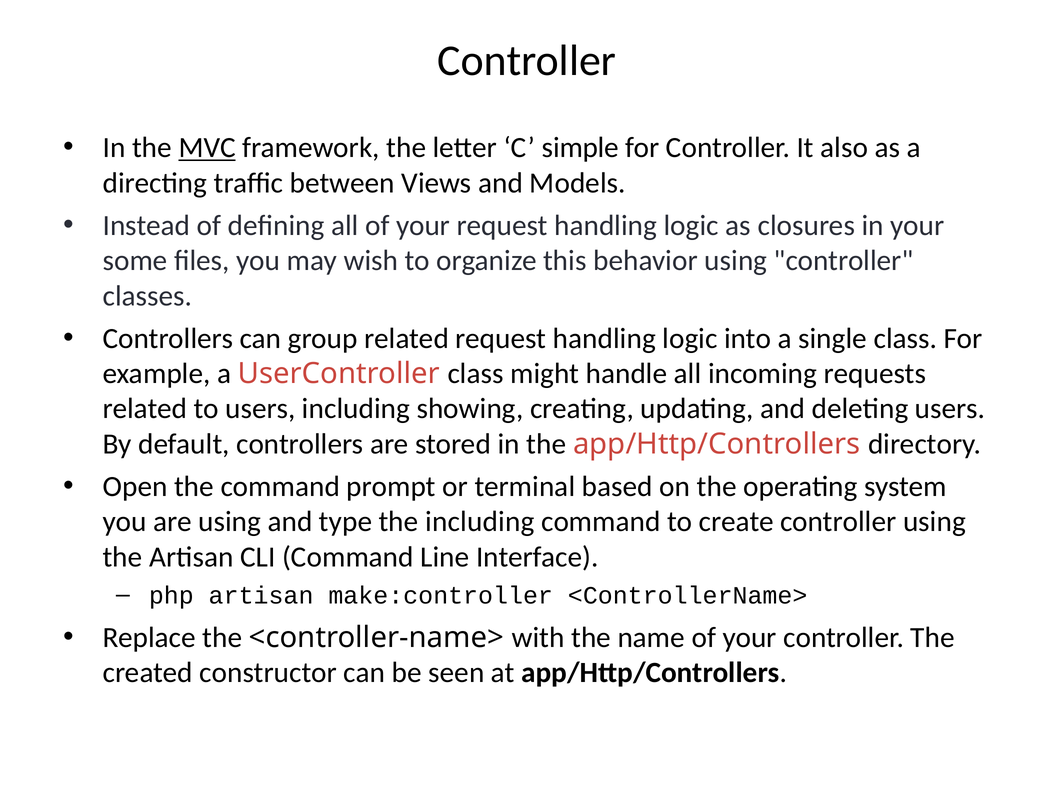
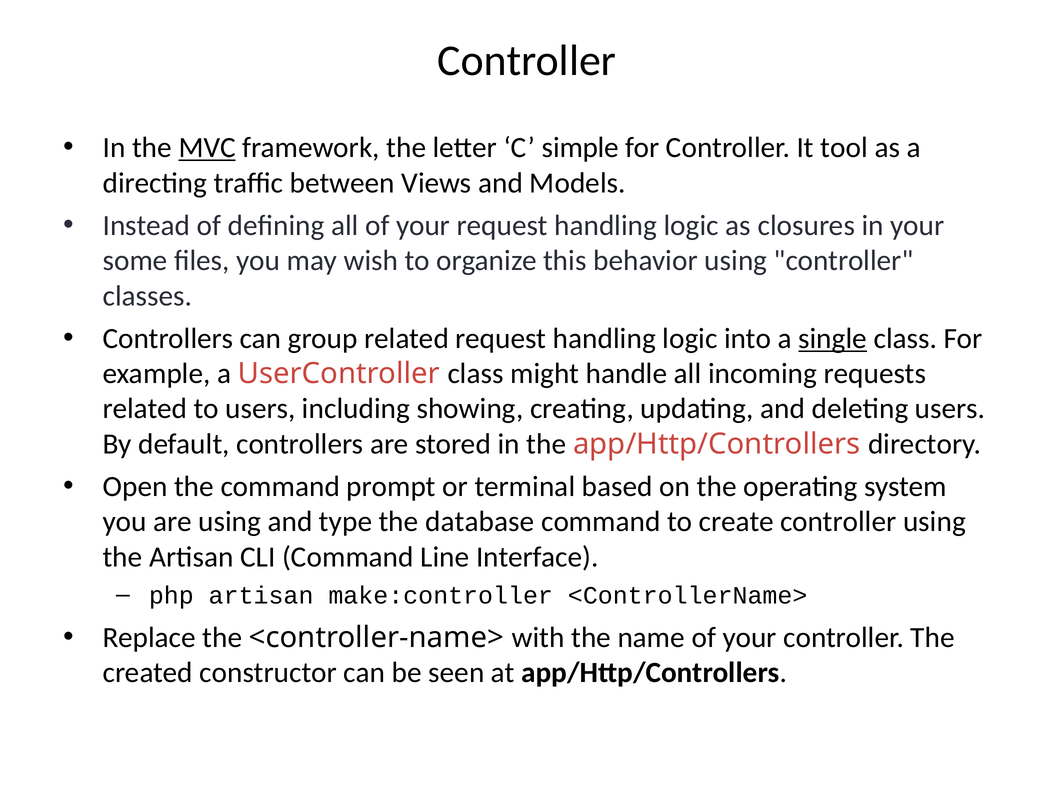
also: also -> tool
single underline: none -> present
the including: including -> database
